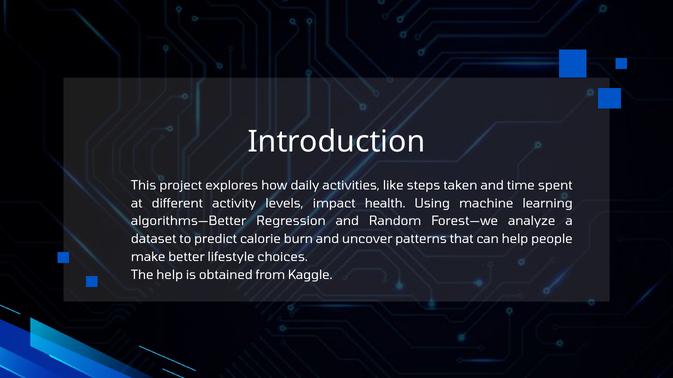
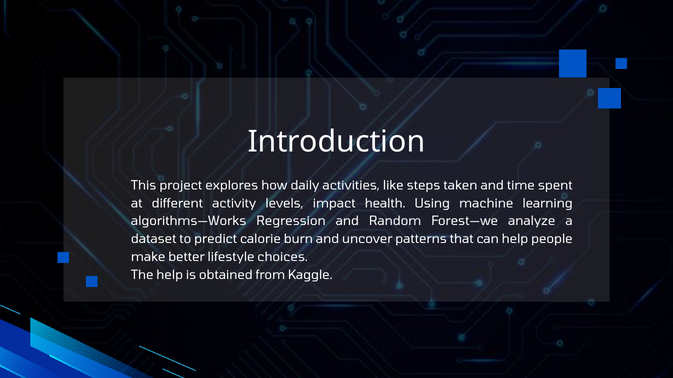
algorithms—Better: algorithms—Better -> algorithms—Works
